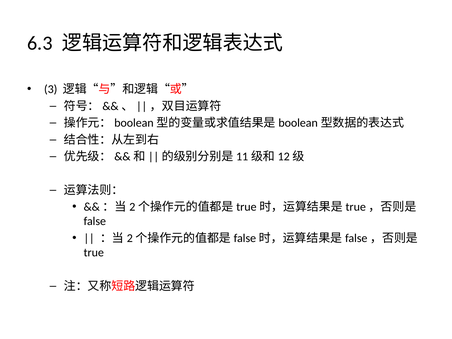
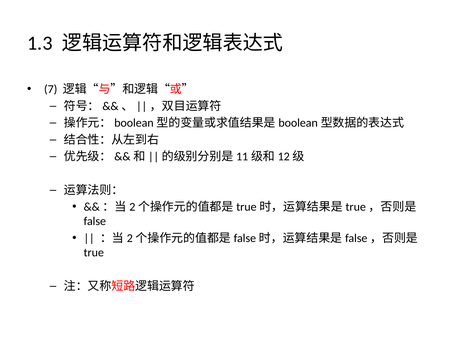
6.3: 6.3 -> 1.3
3: 3 -> 7
